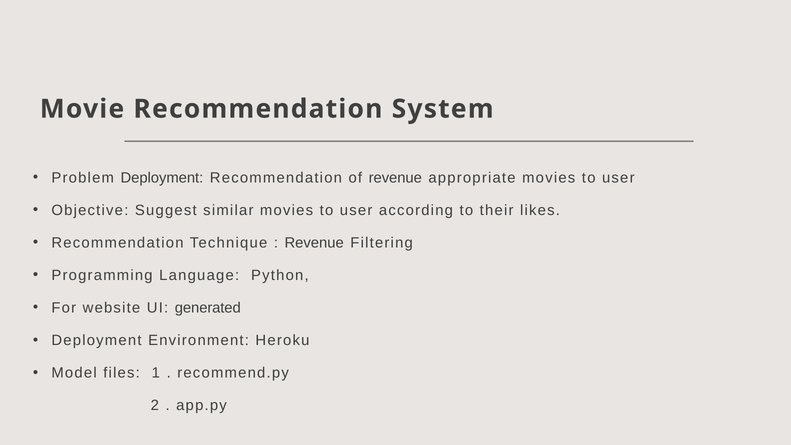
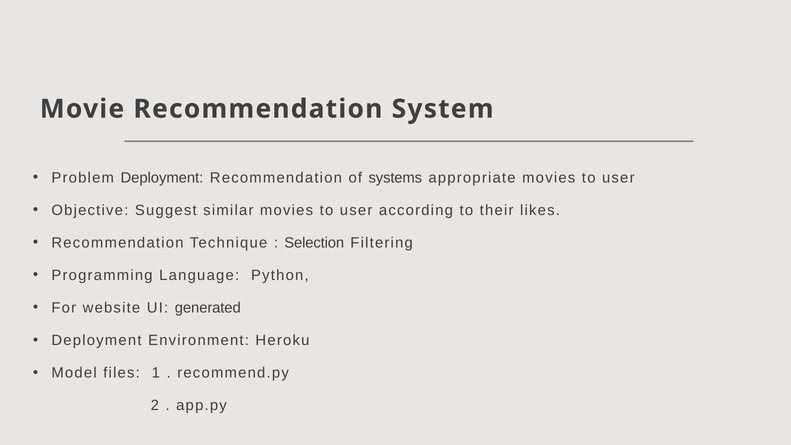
of revenue: revenue -> systems
Revenue at (314, 243): Revenue -> Selection
